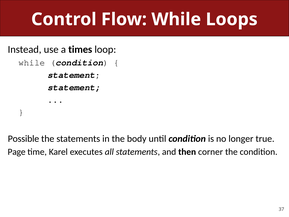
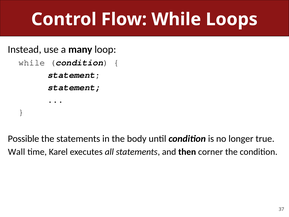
times: times -> many
Page: Page -> Wall
